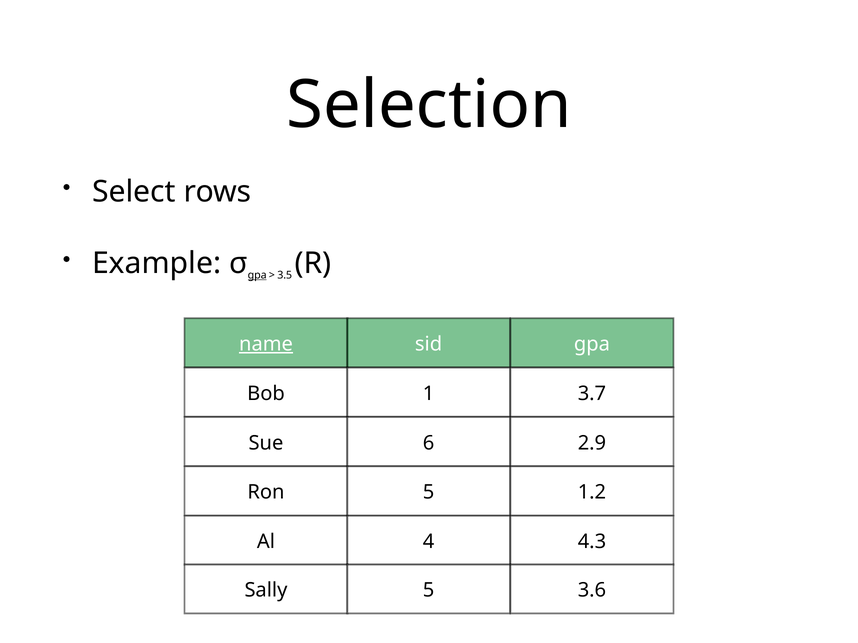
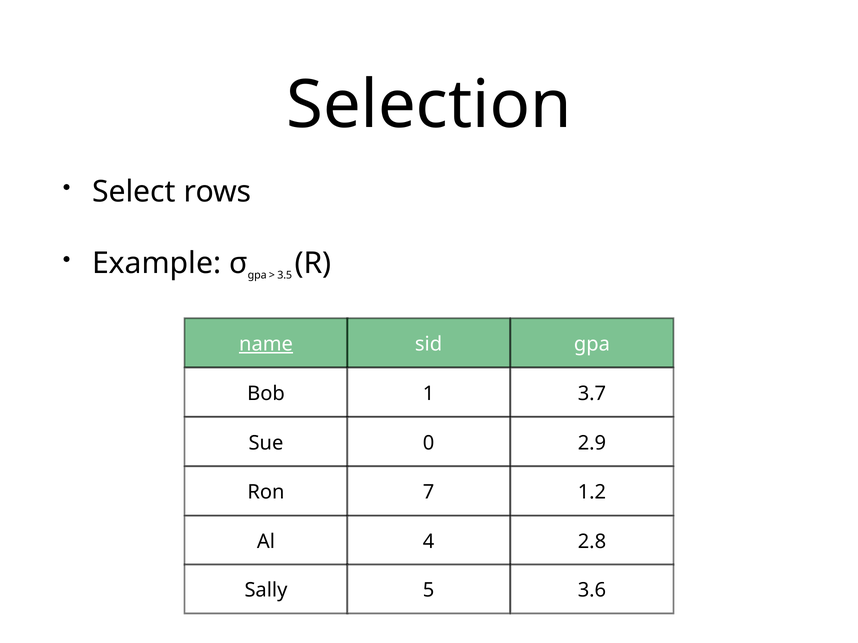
gpa at (257, 276) underline: present -> none
6: 6 -> 0
Ron 5: 5 -> 7
4.3: 4.3 -> 2.8
